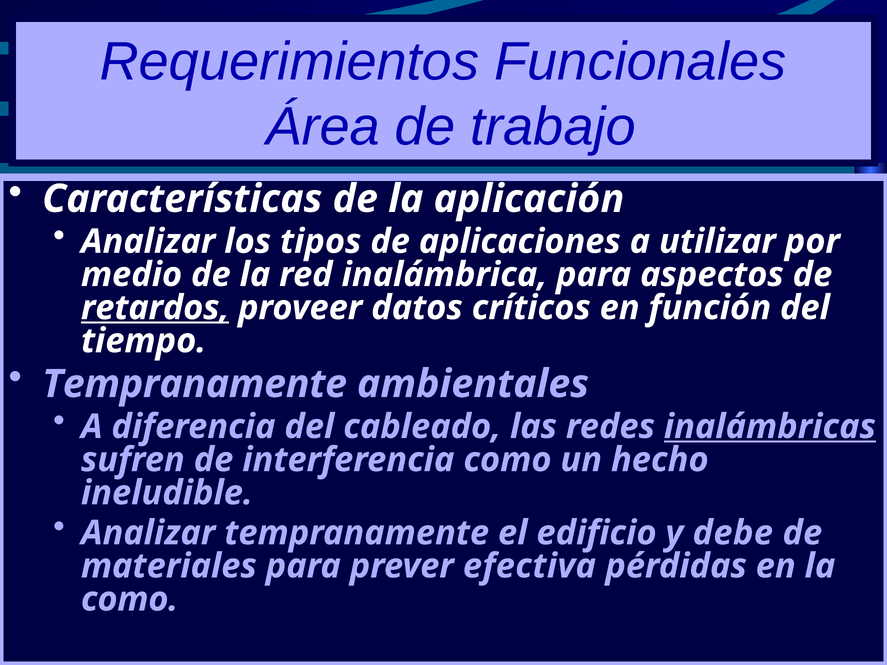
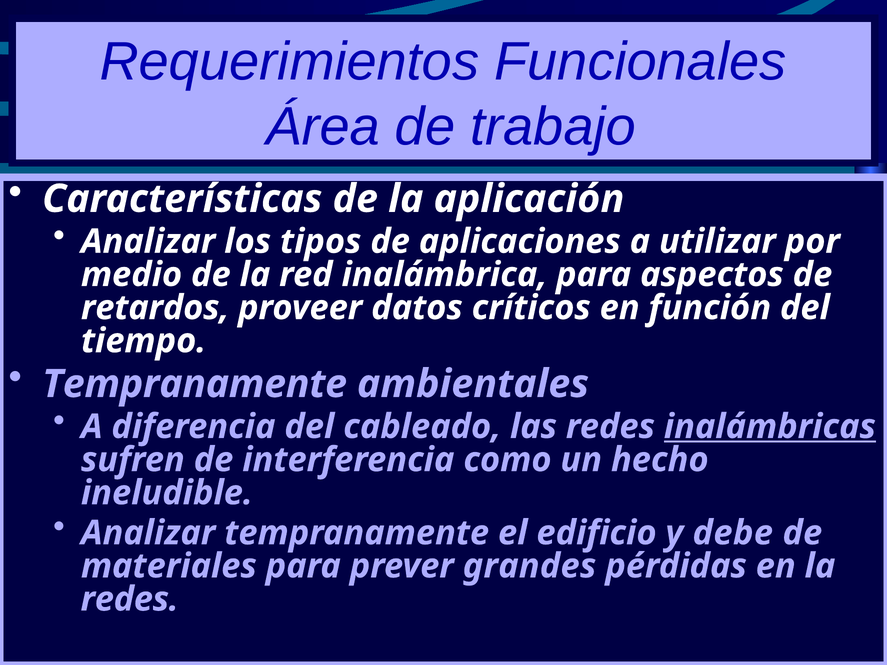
retardos underline: present -> none
efectiva: efectiva -> grandes
como at (130, 599): como -> redes
